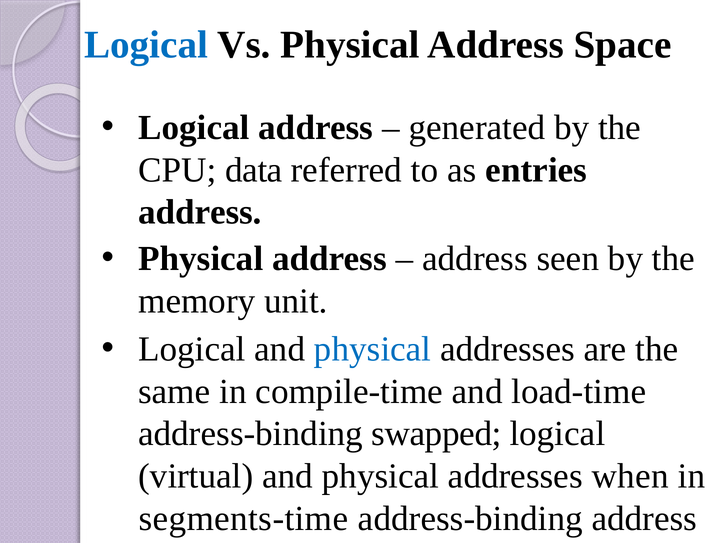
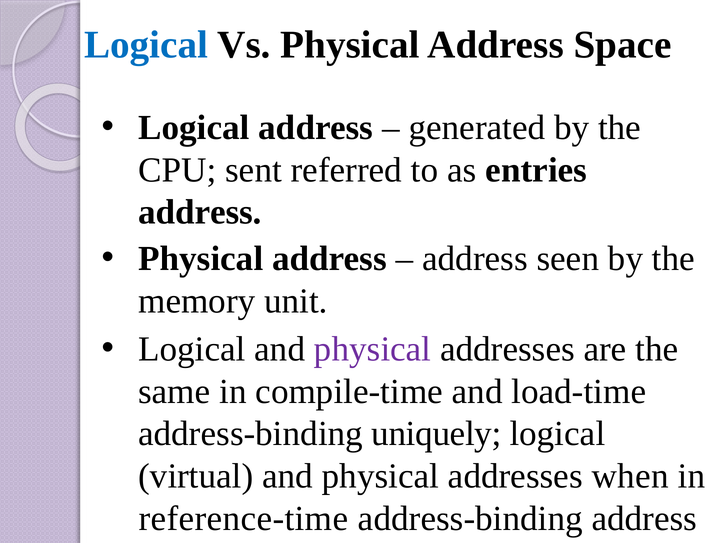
data: data -> sent
physical at (373, 349) colour: blue -> purple
swapped: swapped -> uniquely
segments-time: segments-time -> reference-time
